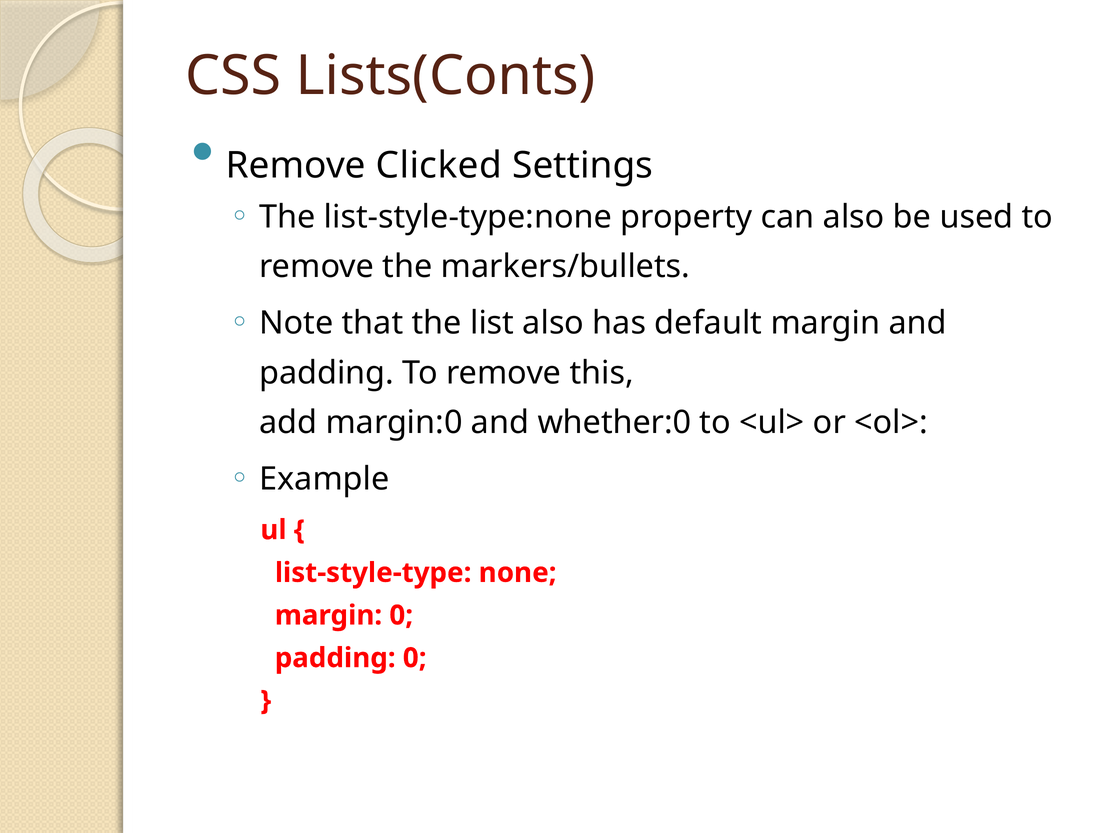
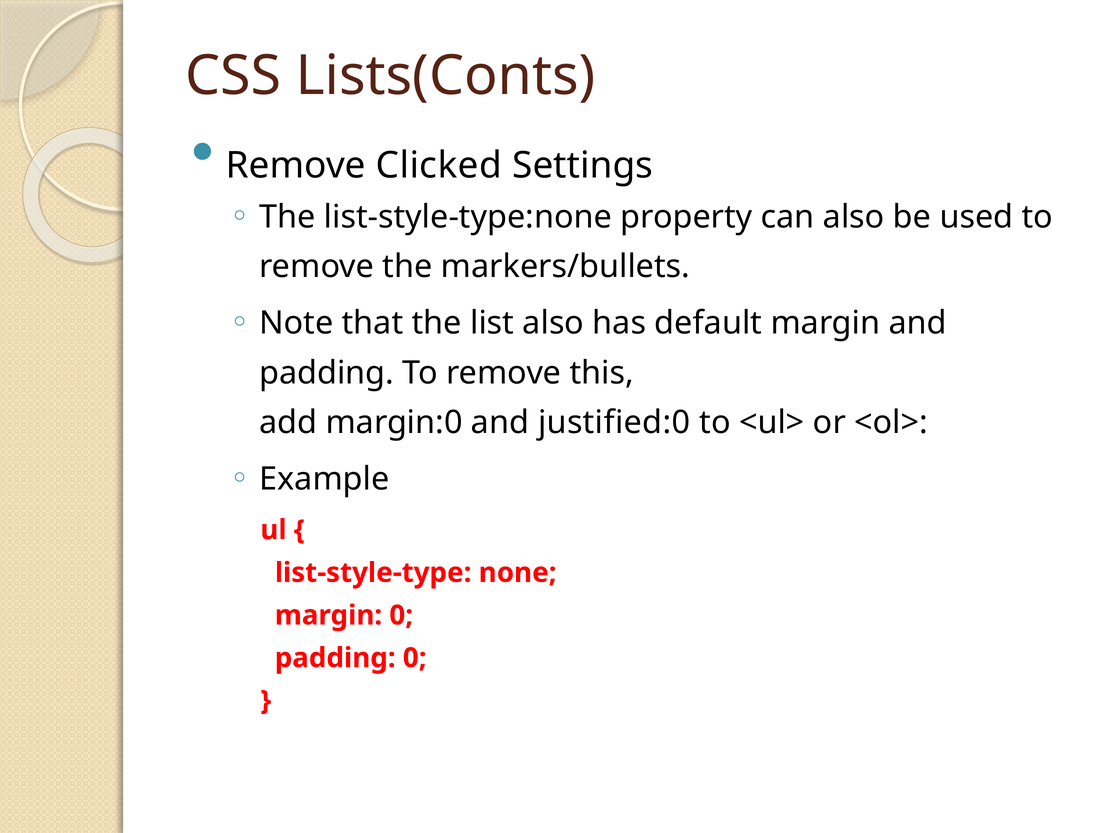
whether:0: whether:0 -> justified:0
